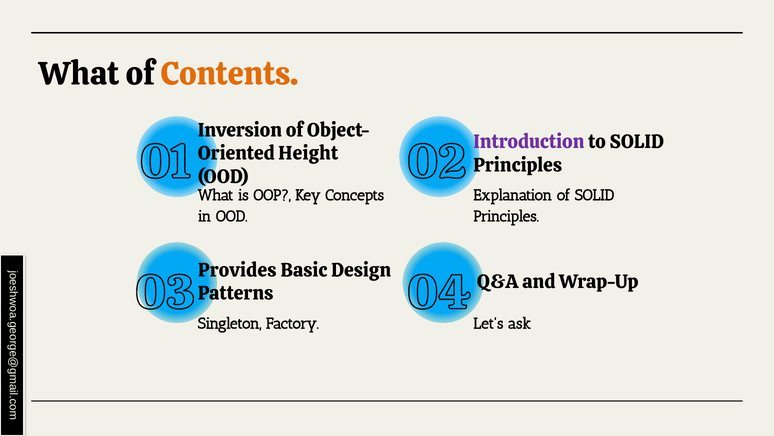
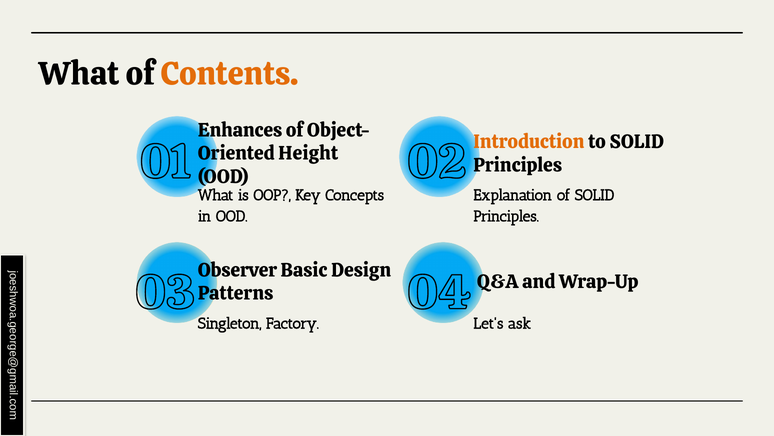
Inversion: Inversion -> Enhances
Introduction colour: purple -> orange
Provides: Provides -> Observer
